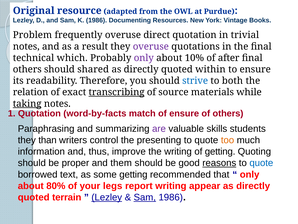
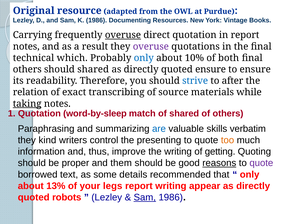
Problem: Problem -> Carrying
overuse at (123, 35) underline: none -> present
in trivial: trivial -> report
only at (144, 58) colour: purple -> blue
after: after -> both
quoted within: within -> ensure
both: both -> after
transcribing underline: present -> none
word-by-facts: word-by-facts -> word-by-sleep
of ensure: ensure -> shared
are colour: purple -> blue
students: students -> verbatim
than: than -> kind
quote at (261, 163) colour: blue -> purple
some getting: getting -> details
80%: 80% -> 13%
terrain: terrain -> robots
Lezley at (107, 197) underline: present -> none
